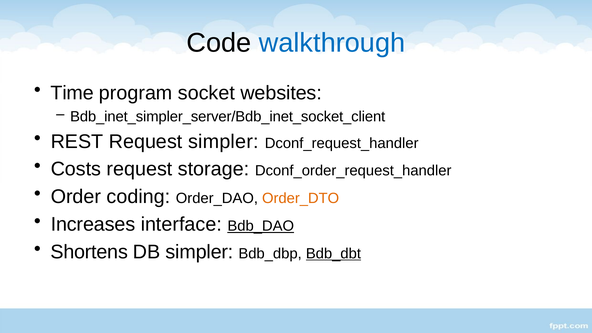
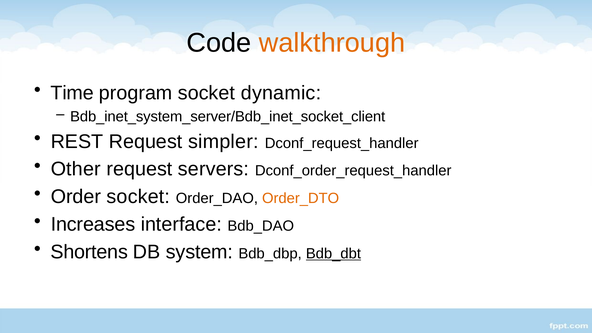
walkthrough colour: blue -> orange
websites: websites -> dynamic
Bdb_inet_simpler_server/Bdb_inet_socket_client: Bdb_inet_simpler_server/Bdb_inet_socket_client -> Bdb_inet_system_server/Bdb_inet_socket_client
Costs: Costs -> Other
storage: storage -> servers
Order coding: coding -> socket
Bdb_DAO underline: present -> none
DB simpler: simpler -> system
